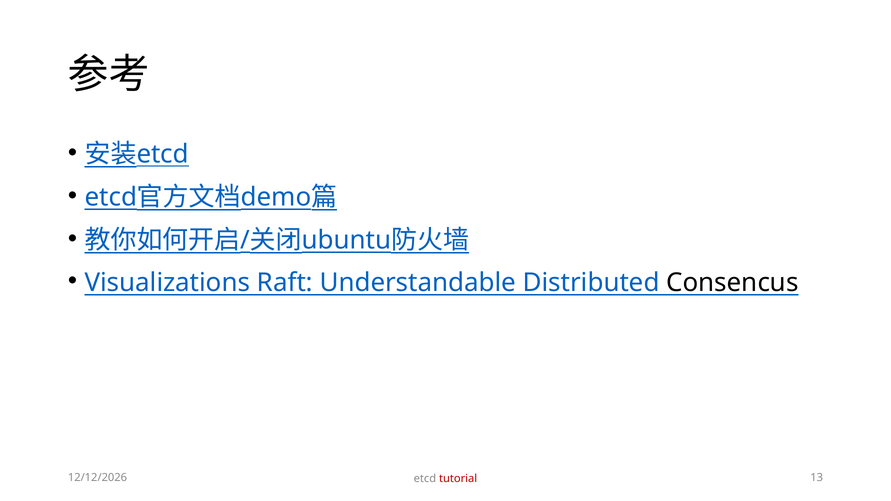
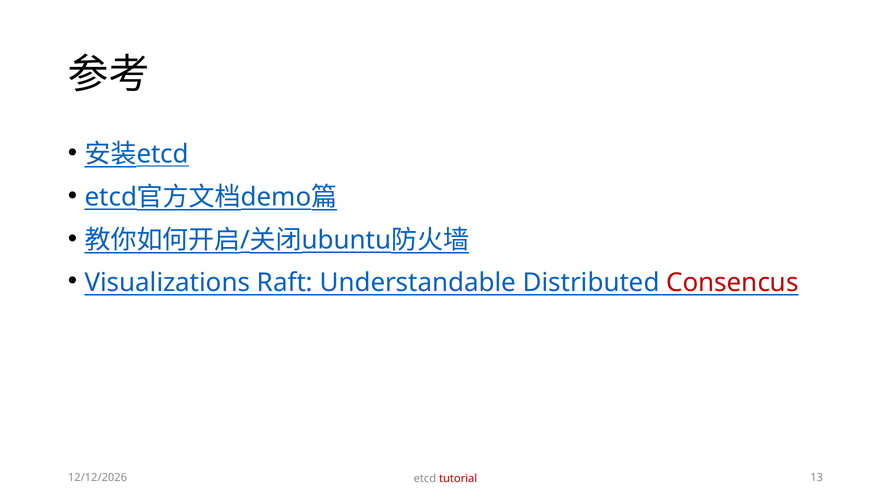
Consencus colour: black -> red
